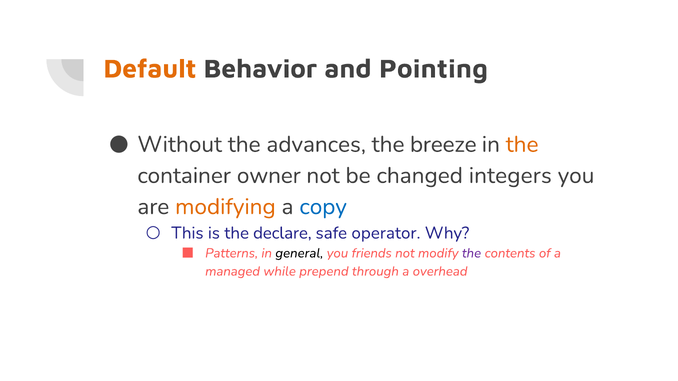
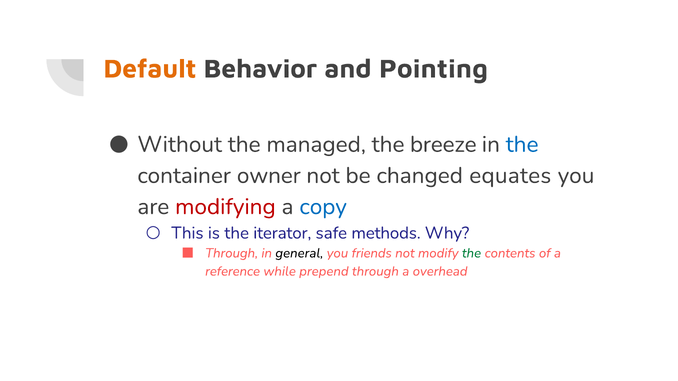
advances: advances -> managed
the at (522, 144) colour: orange -> blue
integers: integers -> equates
modifying colour: orange -> red
declare: declare -> iterator
operator: operator -> methods
Patterns at (232, 253): Patterns -> Through
the at (472, 253) colour: purple -> green
managed: managed -> reference
